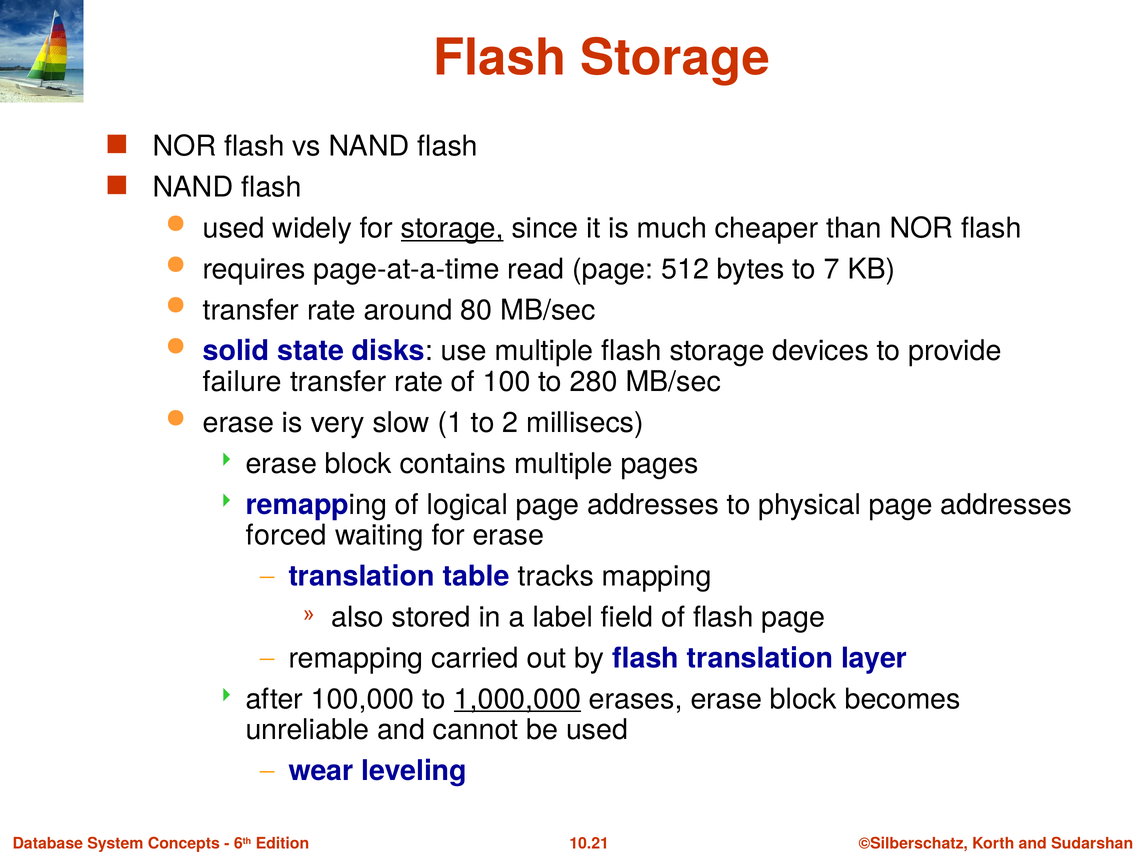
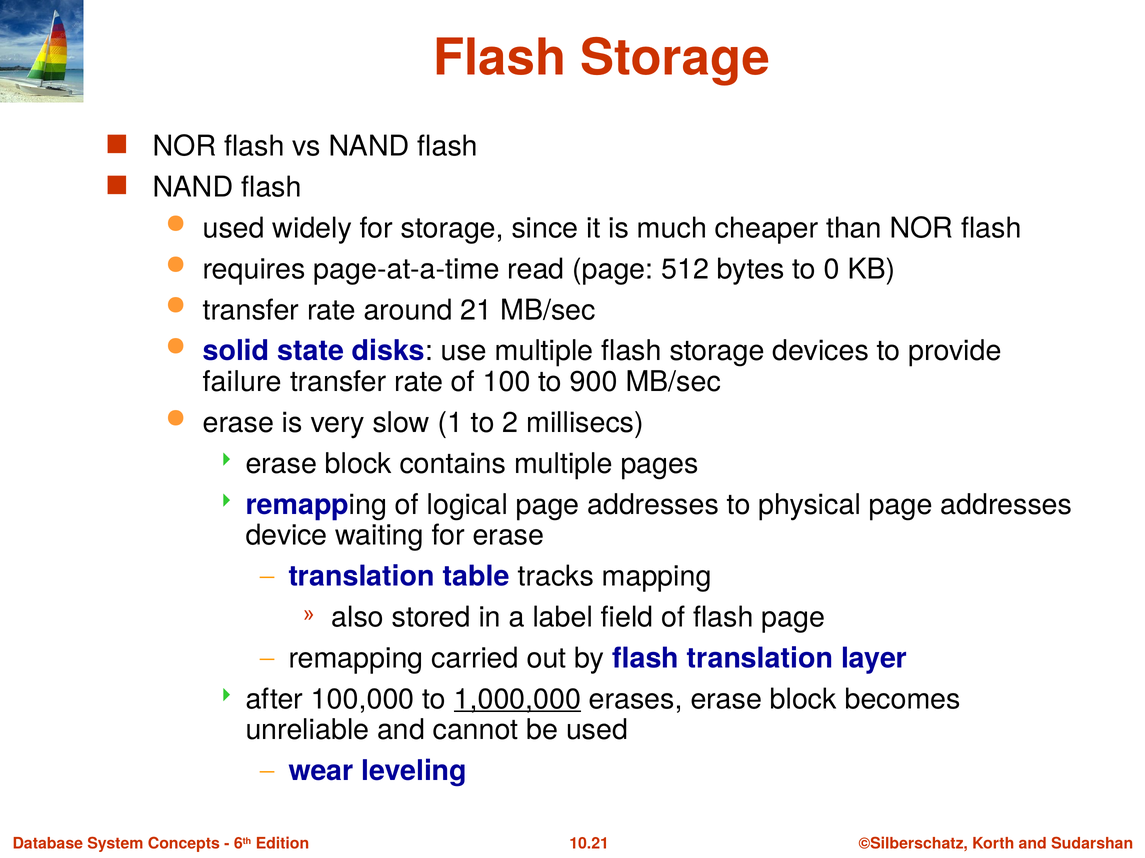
storage at (452, 229) underline: present -> none
7: 7 -> 0
80: 80 -> 21
280: 280 -> 900
forced: forced -> device
